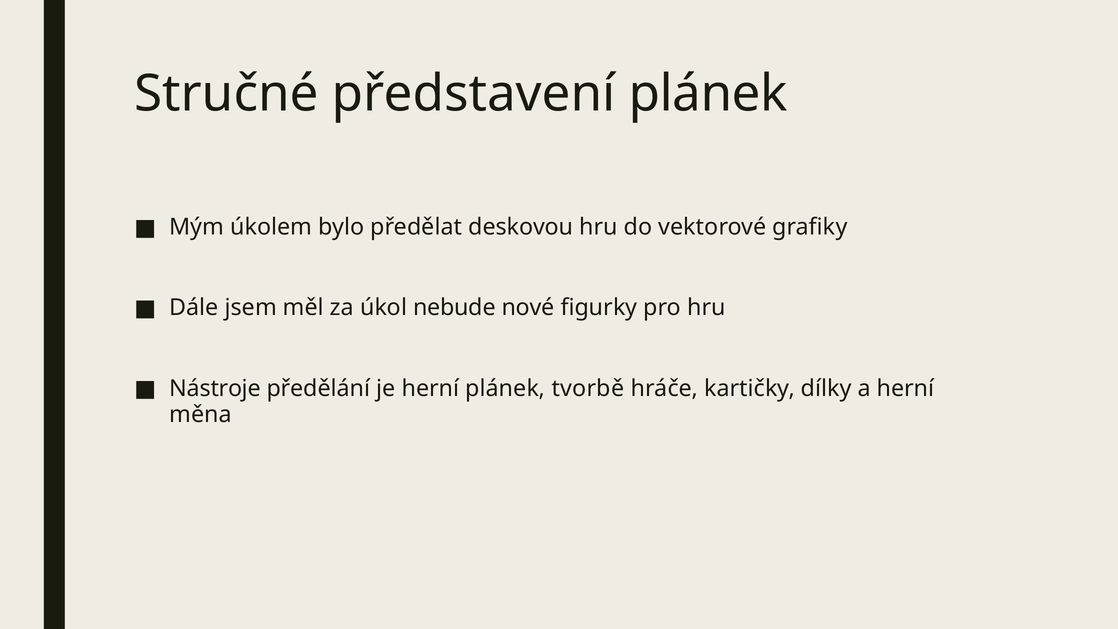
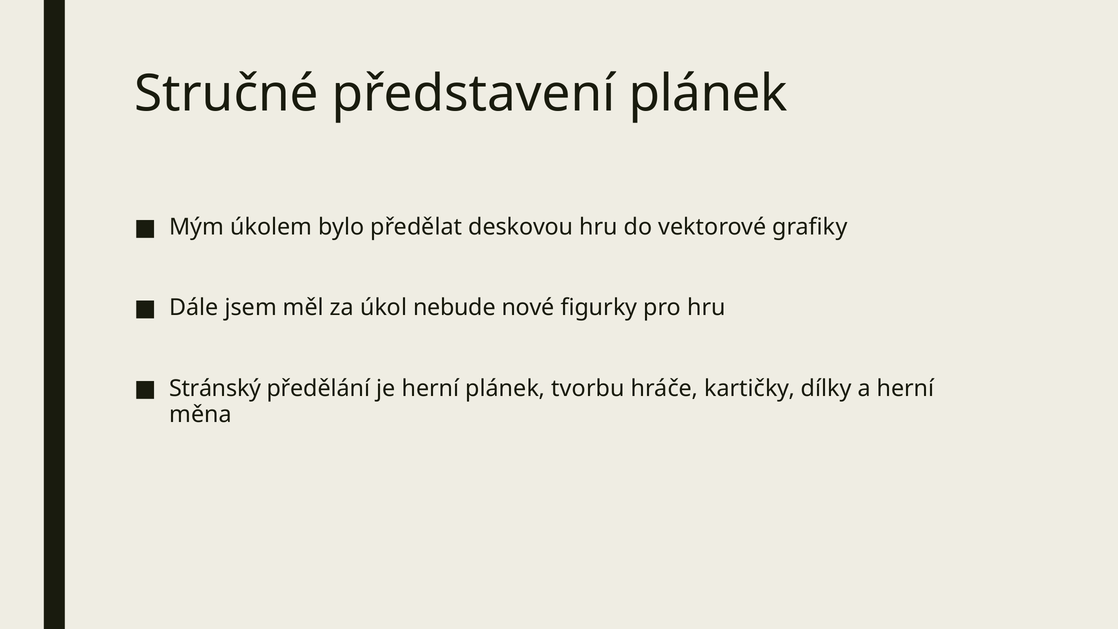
Nástroje: Nástroje -> Stránský
tvorbě: tvorbě -> tvorbu
